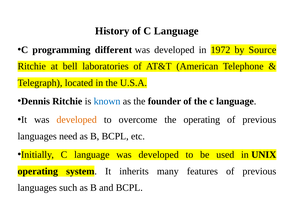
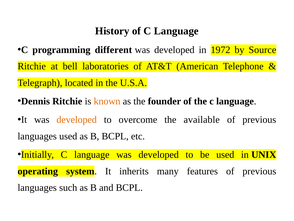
known colour: blue -> orange
the operating: operating -> available
languages need: need -> used
